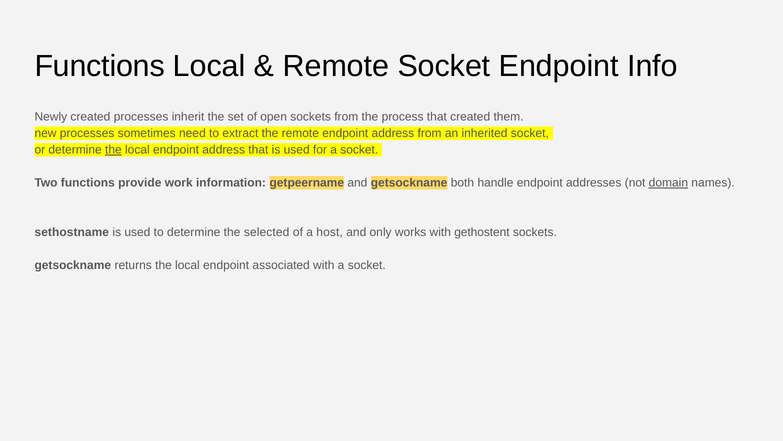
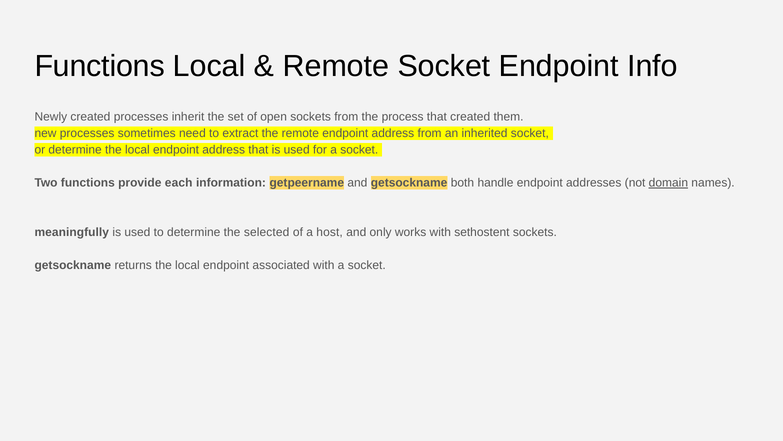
the at (113, 150) underline: present -> none
work: work -> each
sethostname: sethostname -> meaningfully
gethostent: gethostent -> sethostent
